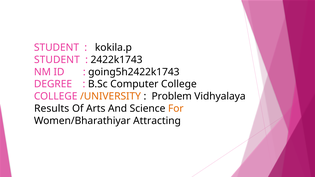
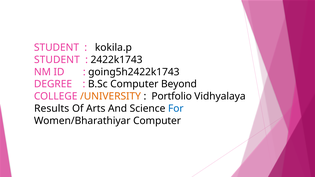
Computer College: College -> Beyond
Problem: Problem -> Portfolio
For colour: orange -> blue
Women/Bharathiyar Attracting: Attracting -> Computer
